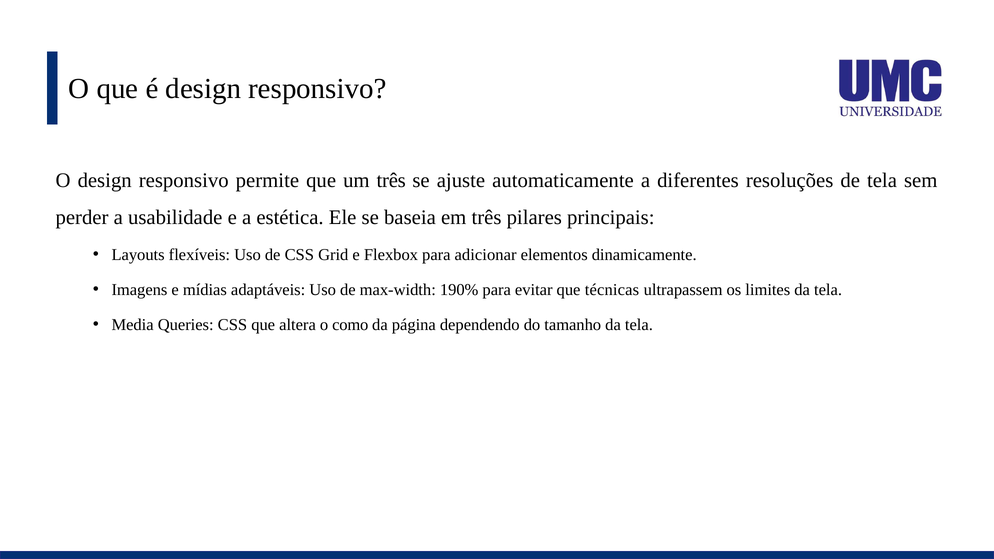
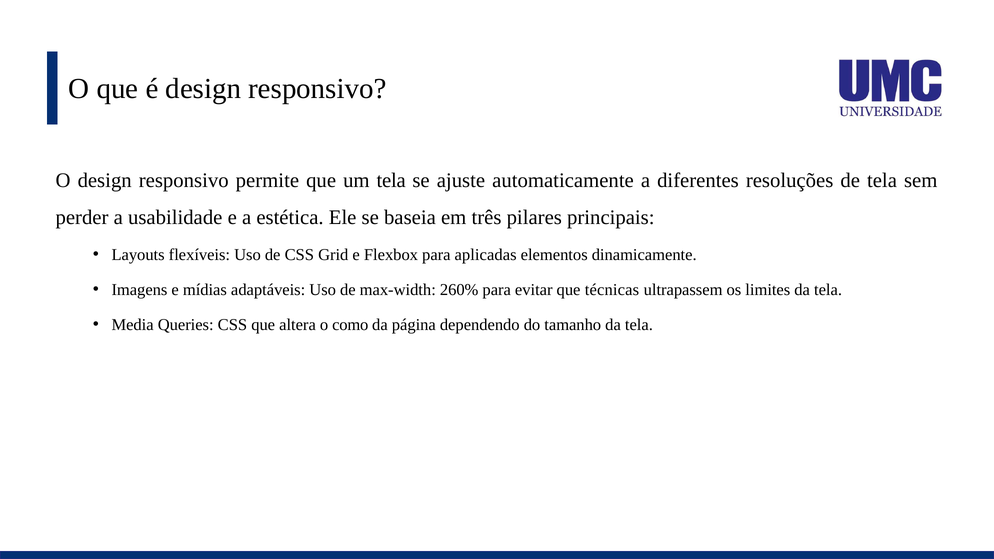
um três: três -> tela
adicionar: adicionar -> aplicadas
190%: 190% -> 260%
